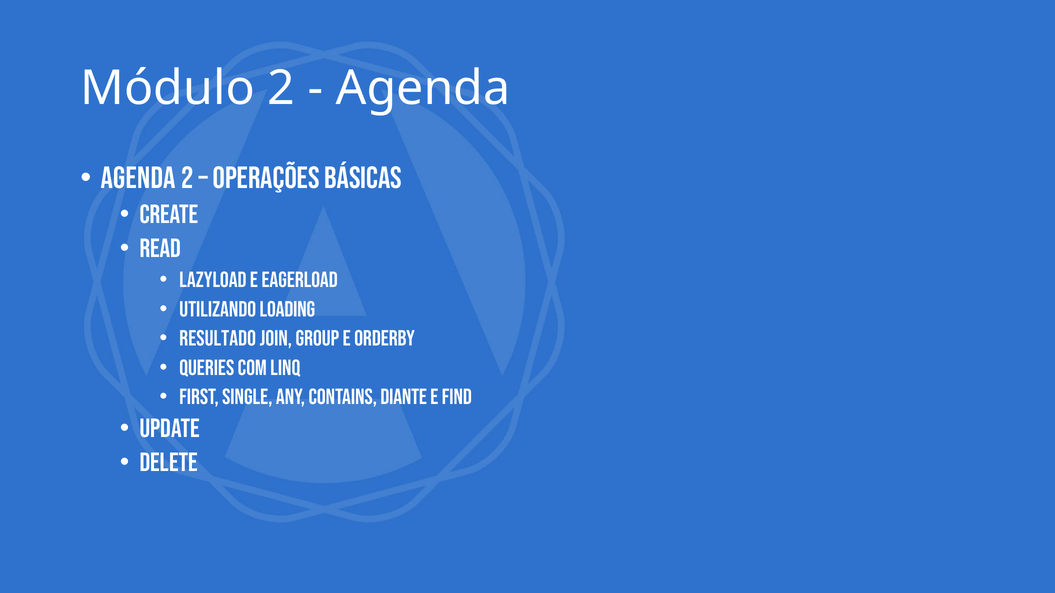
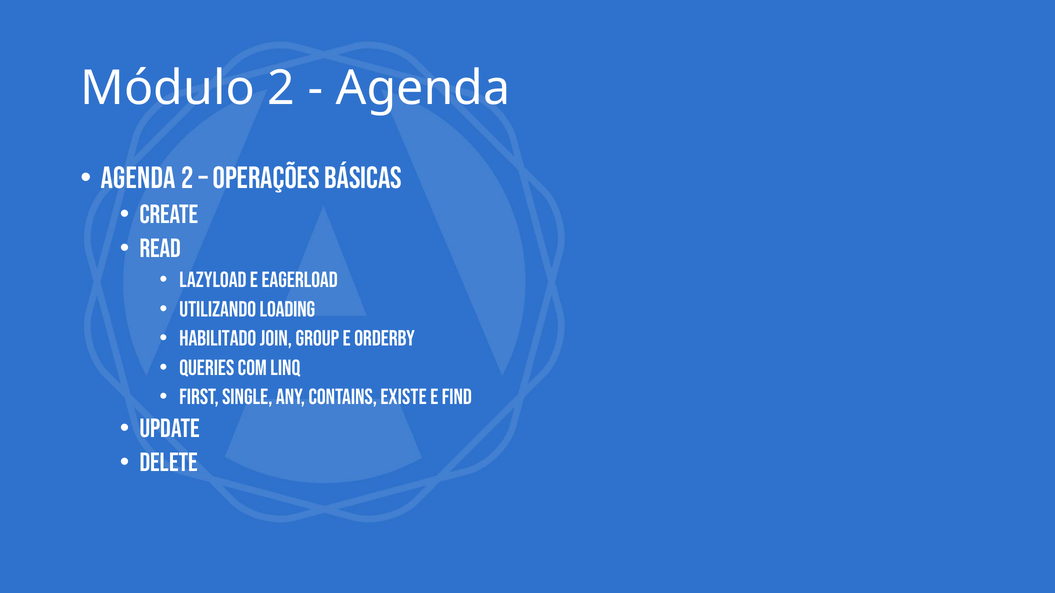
Resultado: Resultado -> Habilitado
Diante: Diante -> Existe
